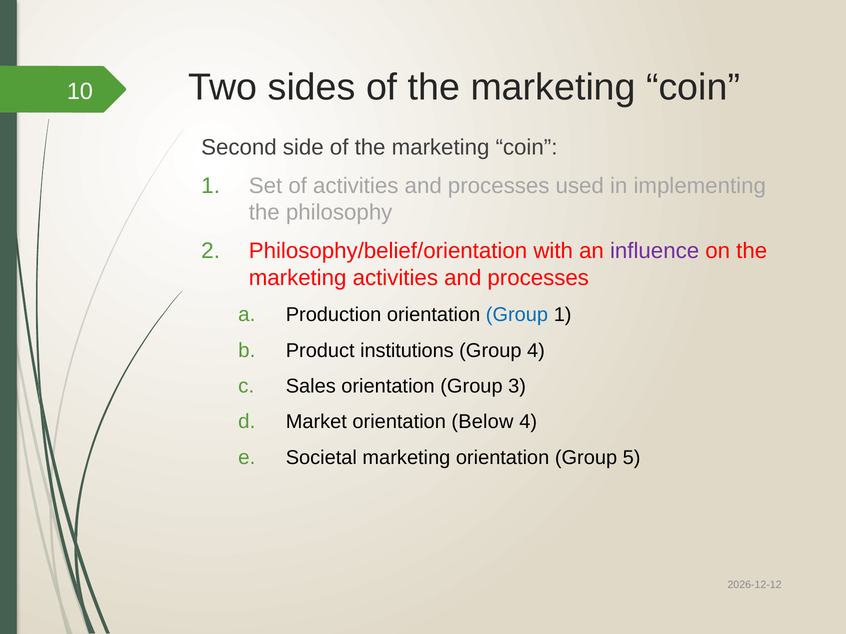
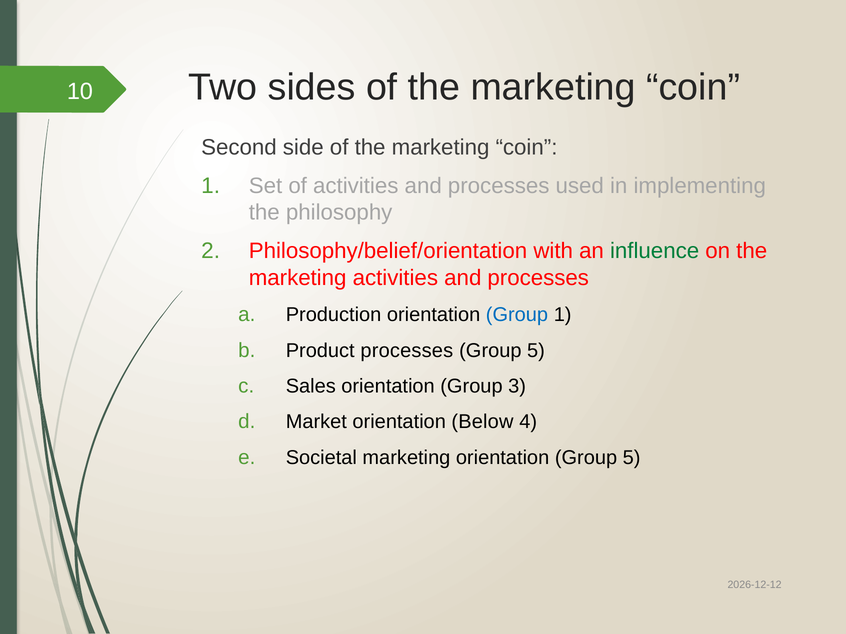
influence colour: purple -> green
Product institutions: institutions -> processes
4 at (536, 351): 4 -> 5
